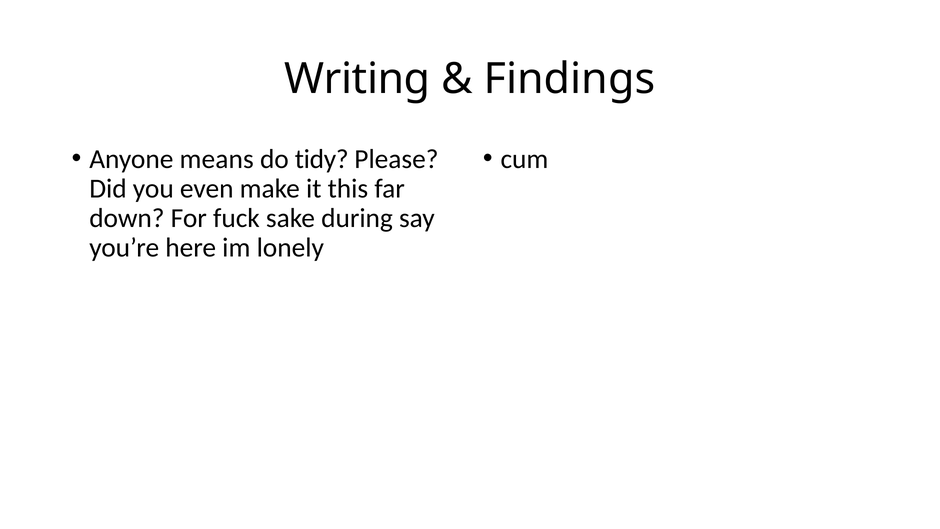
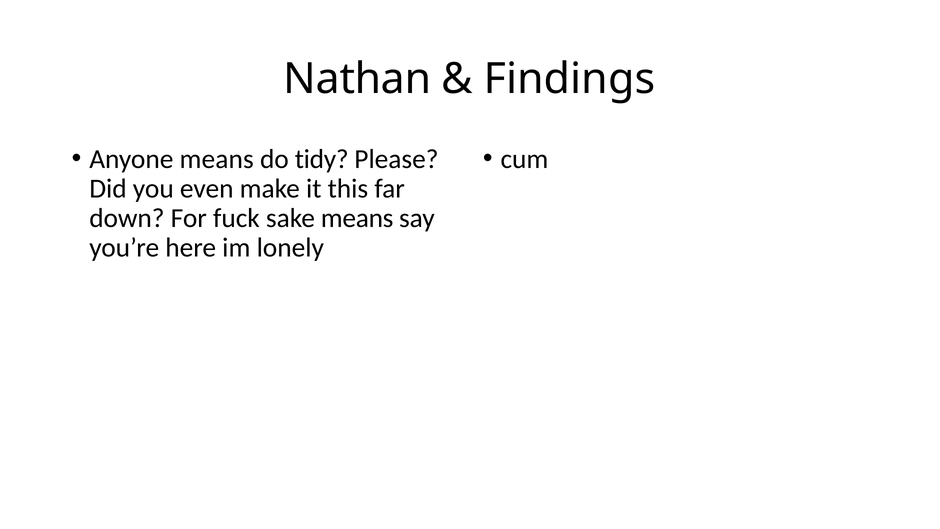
Writing: Writing -> Nathan
sake during: during -> means
